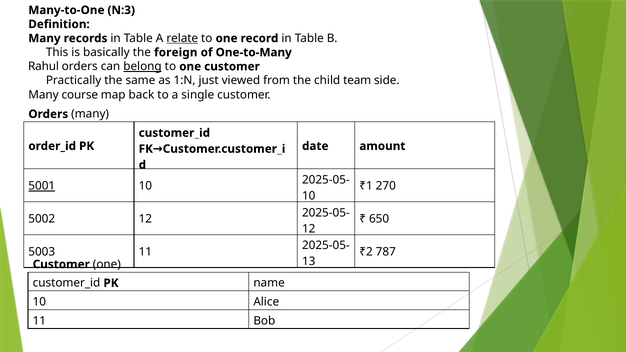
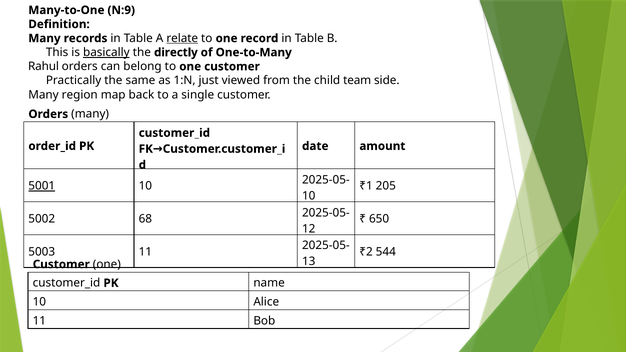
N:3: N:3 -> N:9
basically underline: none -> present
foreign: foreign -> directly
belong underline: present -> none
course: course -> region
270: 270 -> 205
5002 12: 12 -> 68
787: 787 -> 544
